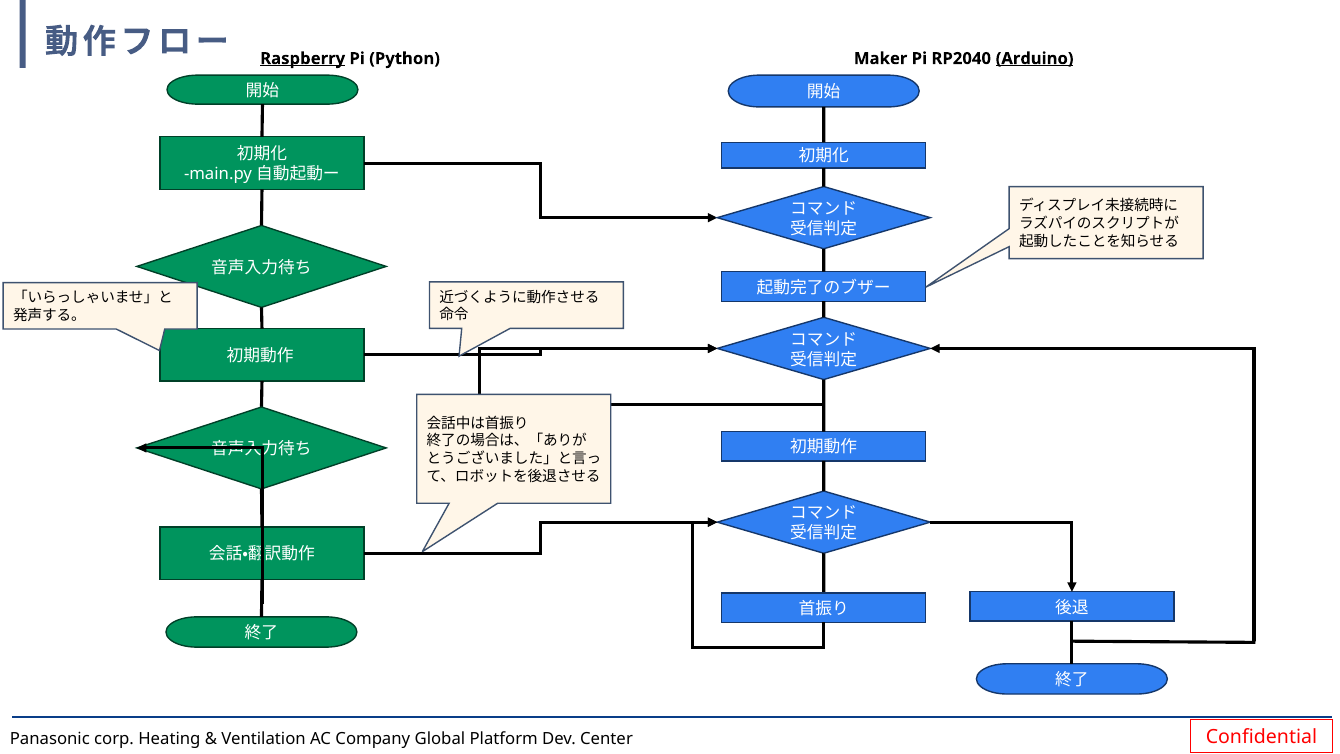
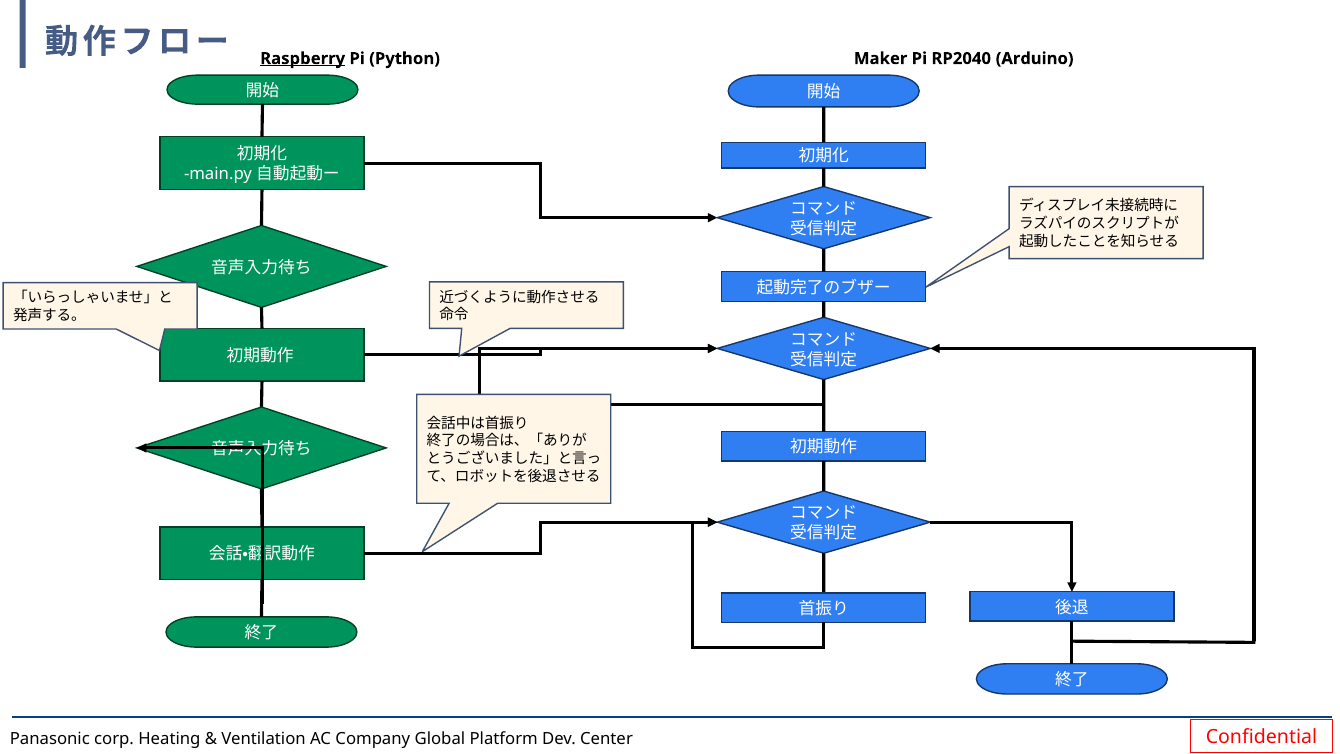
Arduino underline: present -> none
